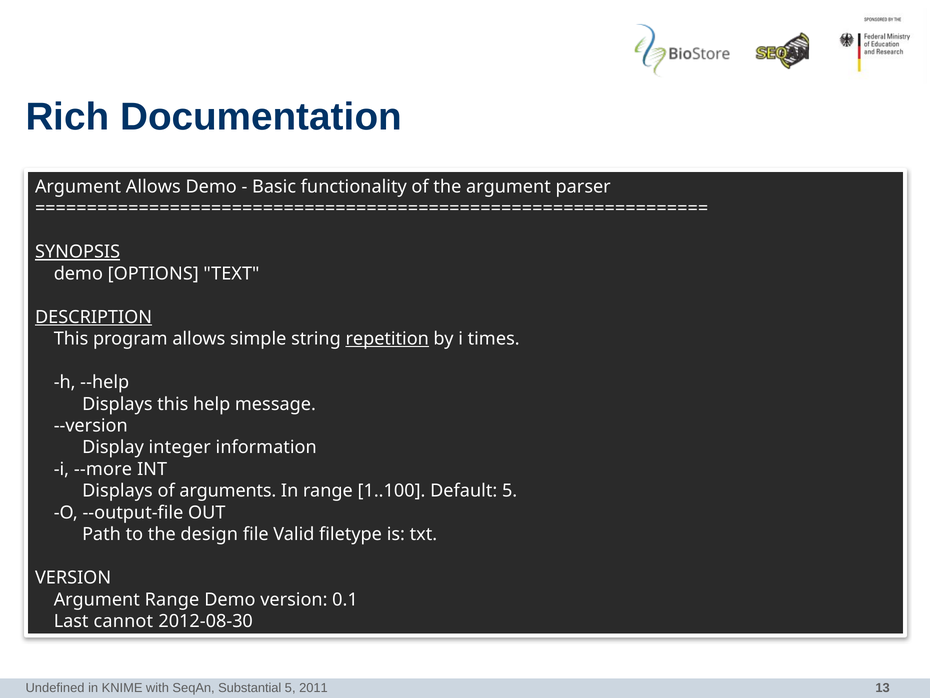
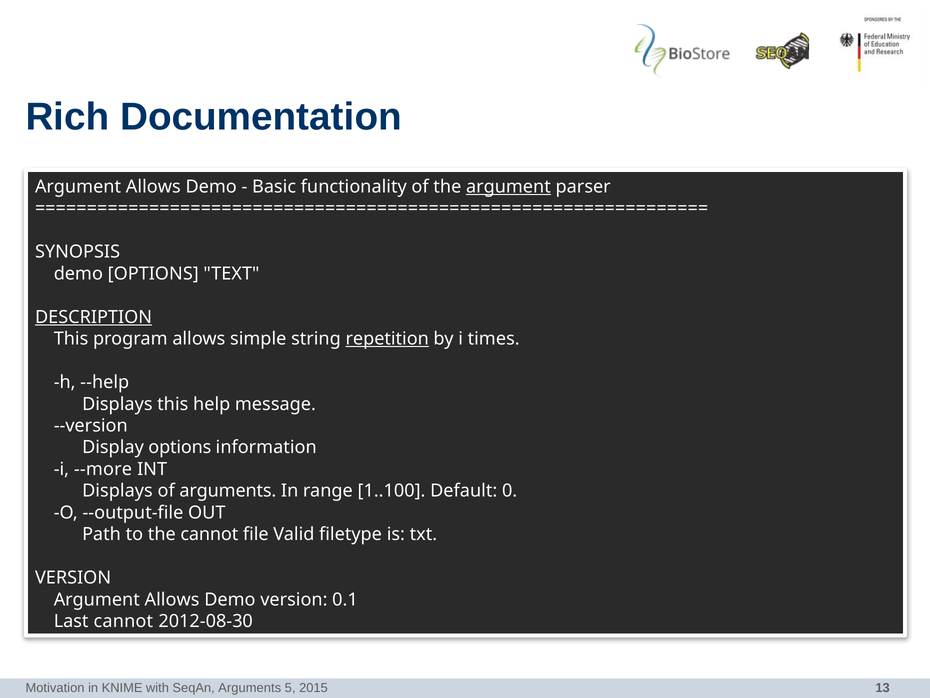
argument at (508, 187) underline: none -> present
SYNOPSIS underline: present -> none
Display integer: integer -> options
Default 5: 5 -> 0
the design: design -> cannot
Range at (172, 599): Range -> Allows
Undefined: Undefined -> Motivation
SeqAn Substantial: Substantial -> Arguments
2011: 2011 -> 2015
